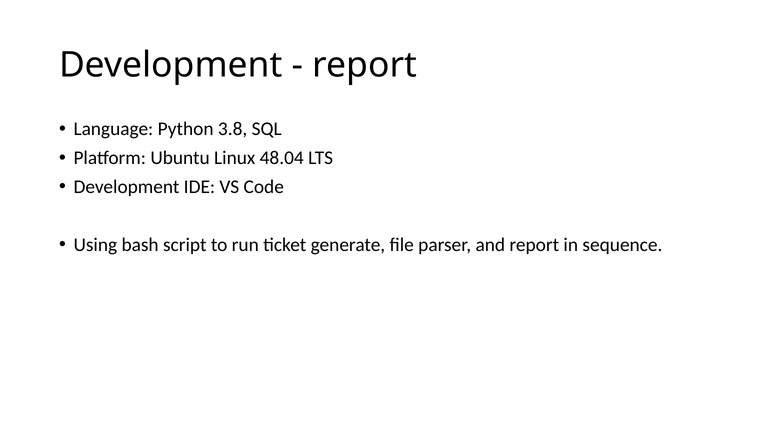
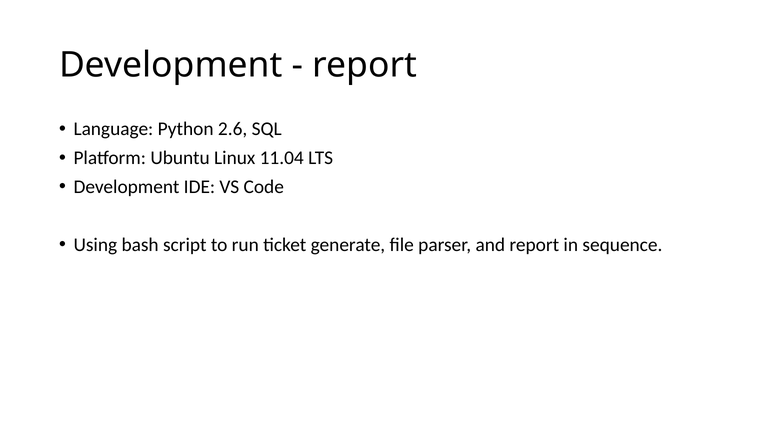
3.8: 3.8 -> 2.6
48.04: 48.04 -> 11.04
